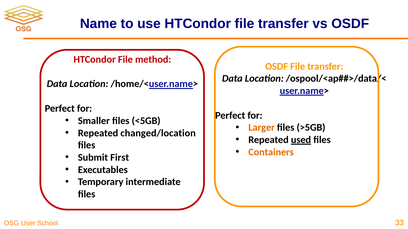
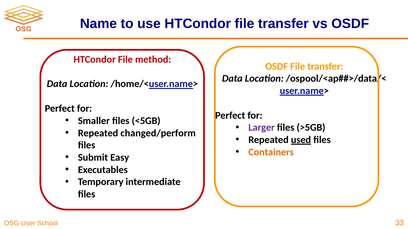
Larger colour: orange -> purple
changed/location: changed/location -> changed/perform
First: First -> Easy
